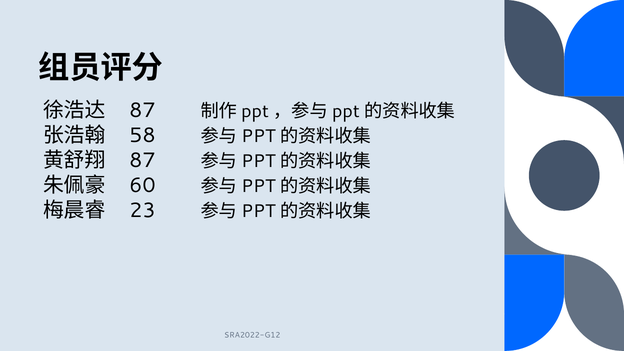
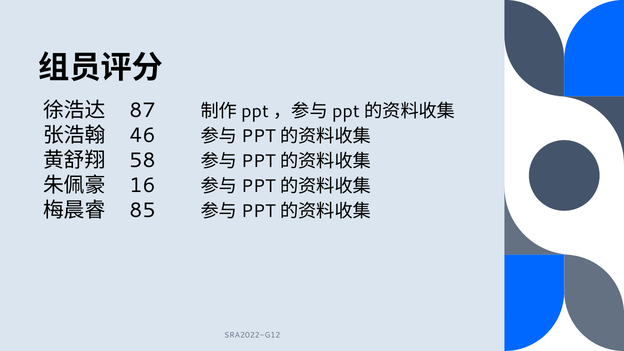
58: 58 -> 46
87 at (142, 161): 87 -> 58
60: 60 -> 16
23: 23 -> 85
